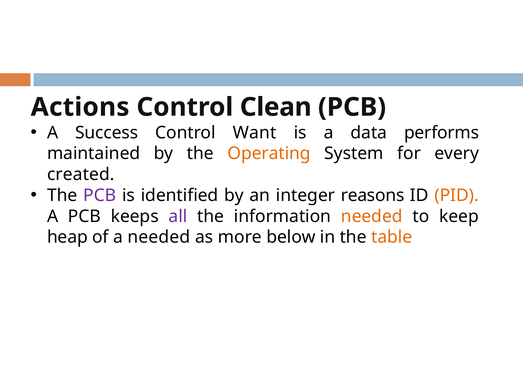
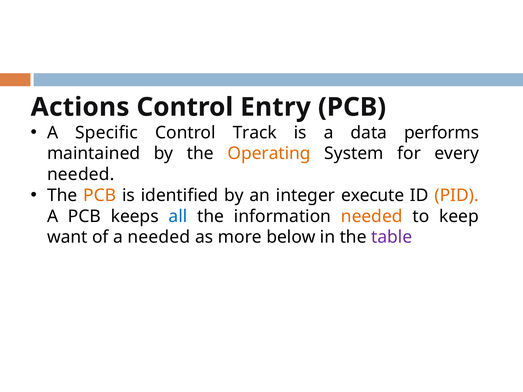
Clean: Clean -> Entry
Success: Success -> Specific
Want: Want -> Track
created at (81, 175): created -> needed
PCB at (100, 195) colour: purple -> orange
reasons: reasons -> execute
all colour: purple -> blue
heap: heap -> want
table colour: orange -> purple
